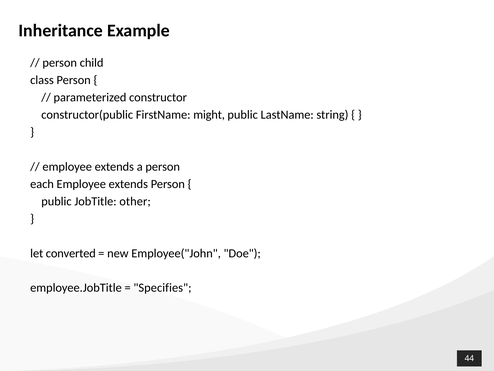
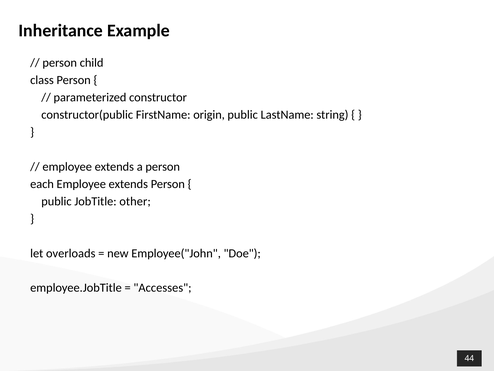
might: might -> origin
converted: converted -> overloads
Specifies: Specifies -> Accesses
